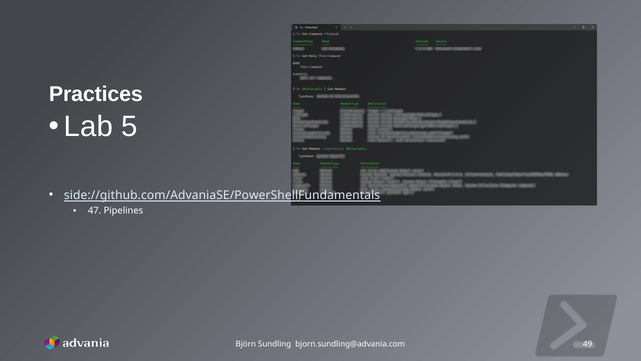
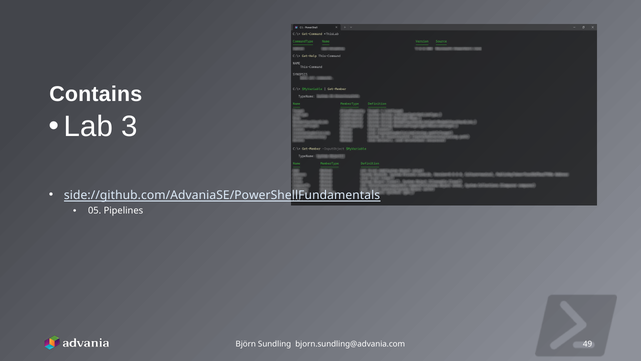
Practices: Practices -> Contains
5: 5 -> 3
47: 47 -> 05
